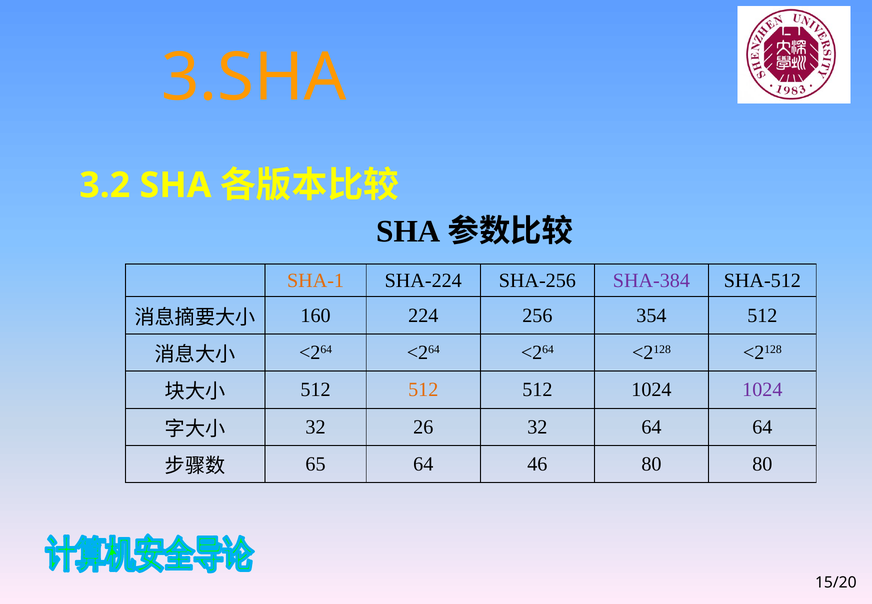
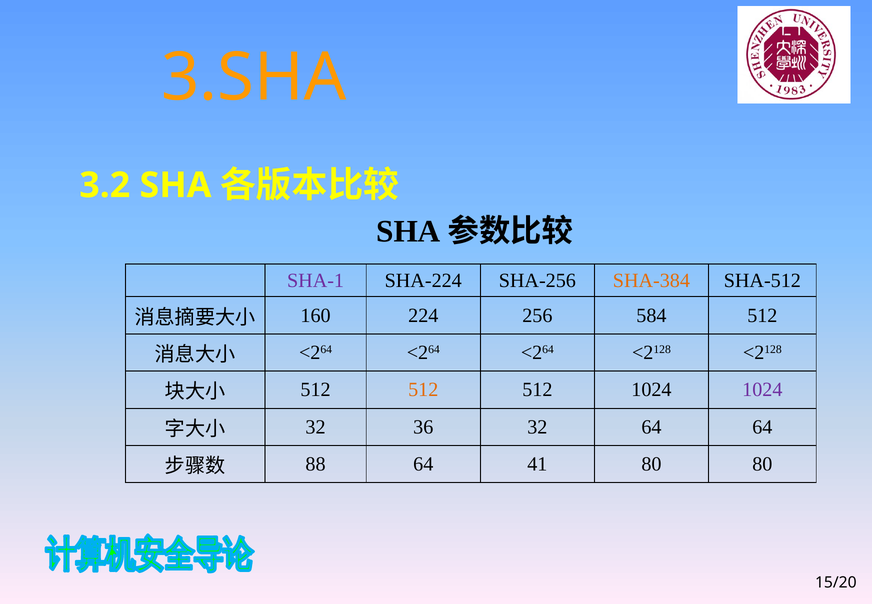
SHA-1 colour: orange -> purple
SHA-384 colour: purple -> orange
354: 354 -> 584
26: 26 -> 36
65: 65 -> 88
46: 46 -> 41
